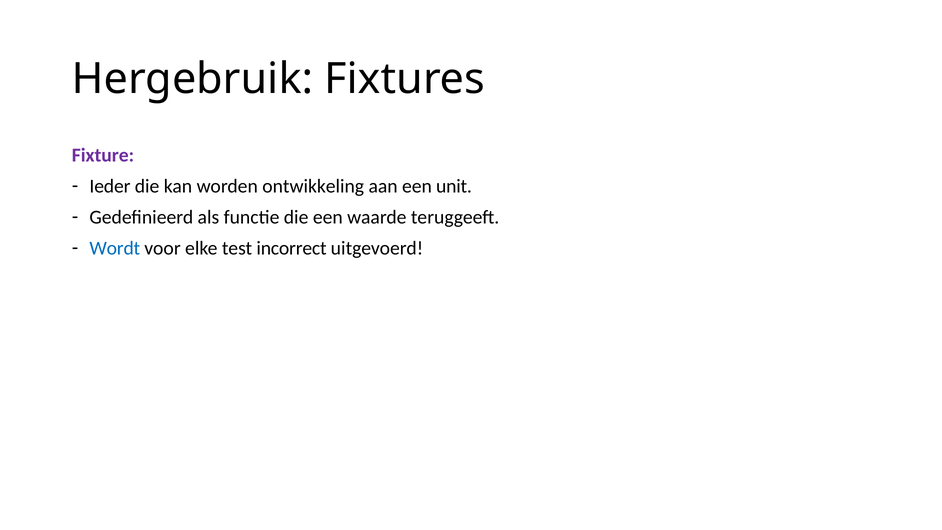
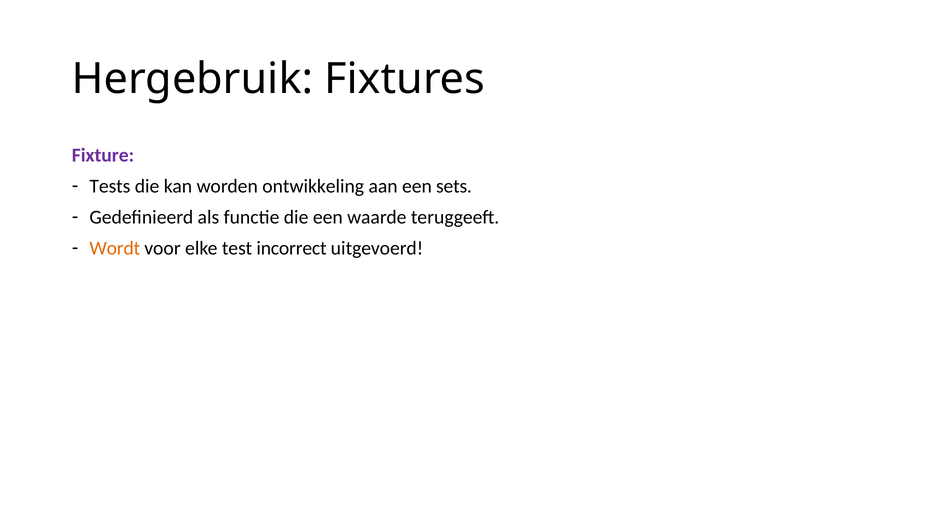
Ieder: Ieder -> Tests
unit: unit -> sets
Wordt colour: blue -> orange
